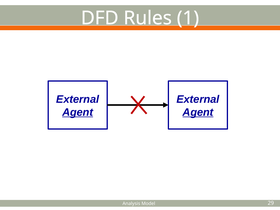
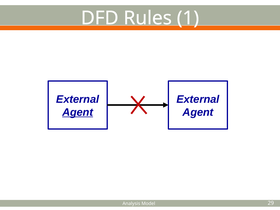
Agent at (198, 112) underline: present -> none
